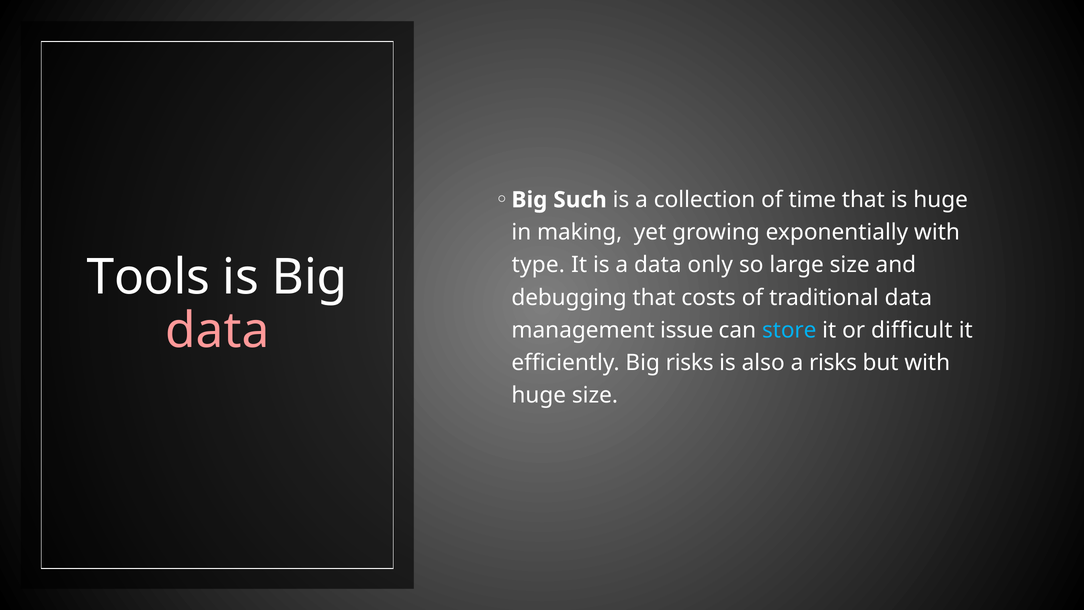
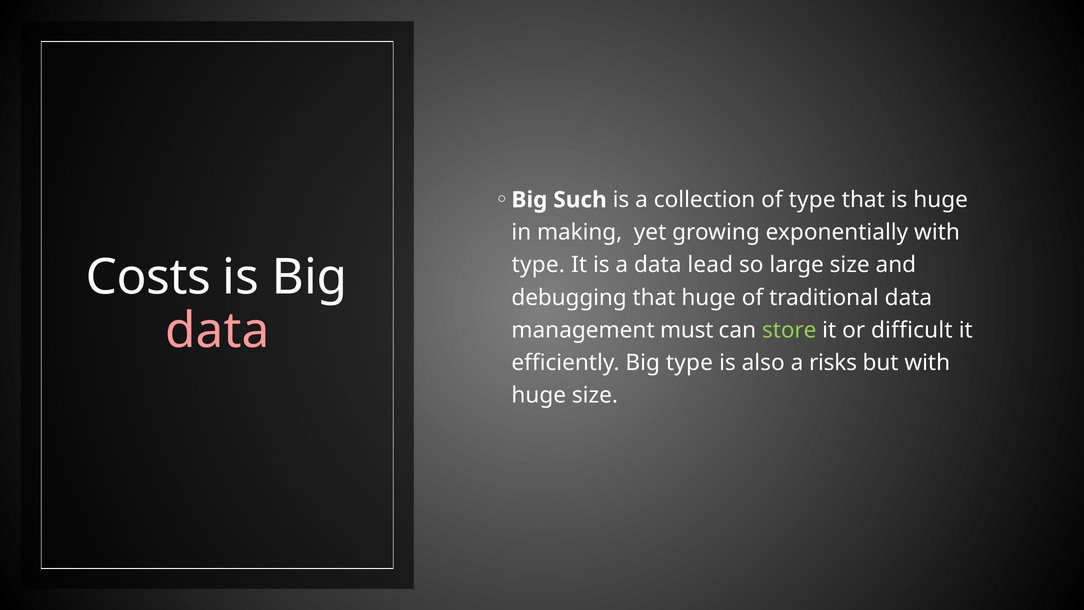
of time: time -> type
only: only -> lead
Tools: Tools -> Costs
that costs: costs -> huge
issue: issue -> must
store colour: light blue -> light green
Big risks: risks -> type
